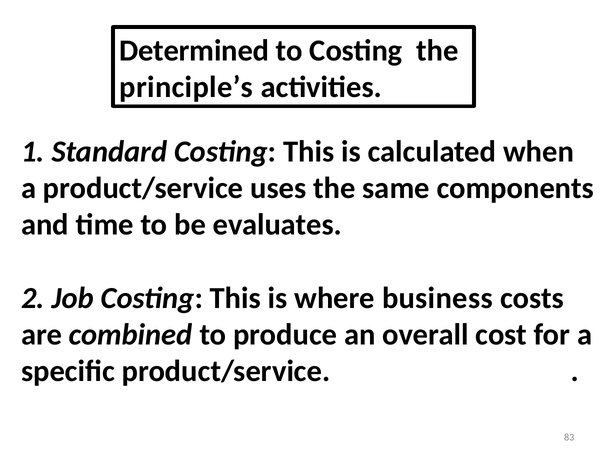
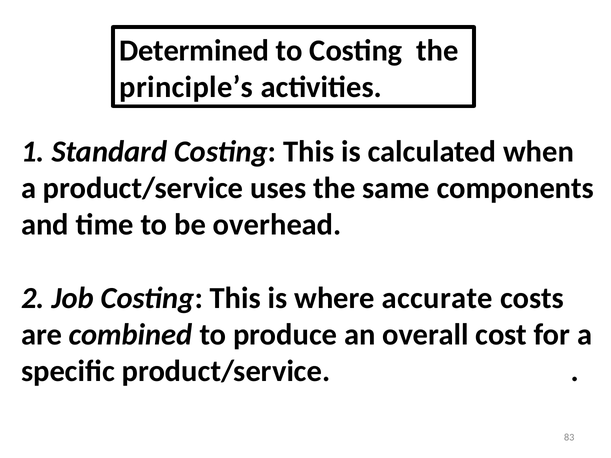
evaluates: evaluates -> overhead
business: business -> accurate
